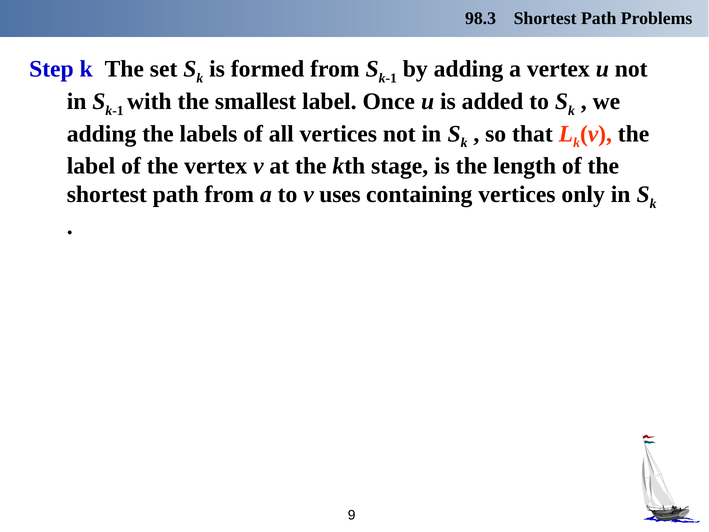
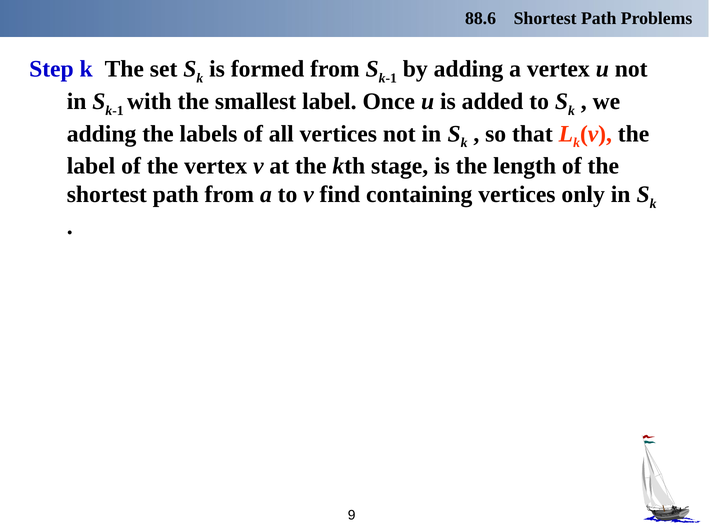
98.3: 98.3 -> 88.6
uses: uses -> find
